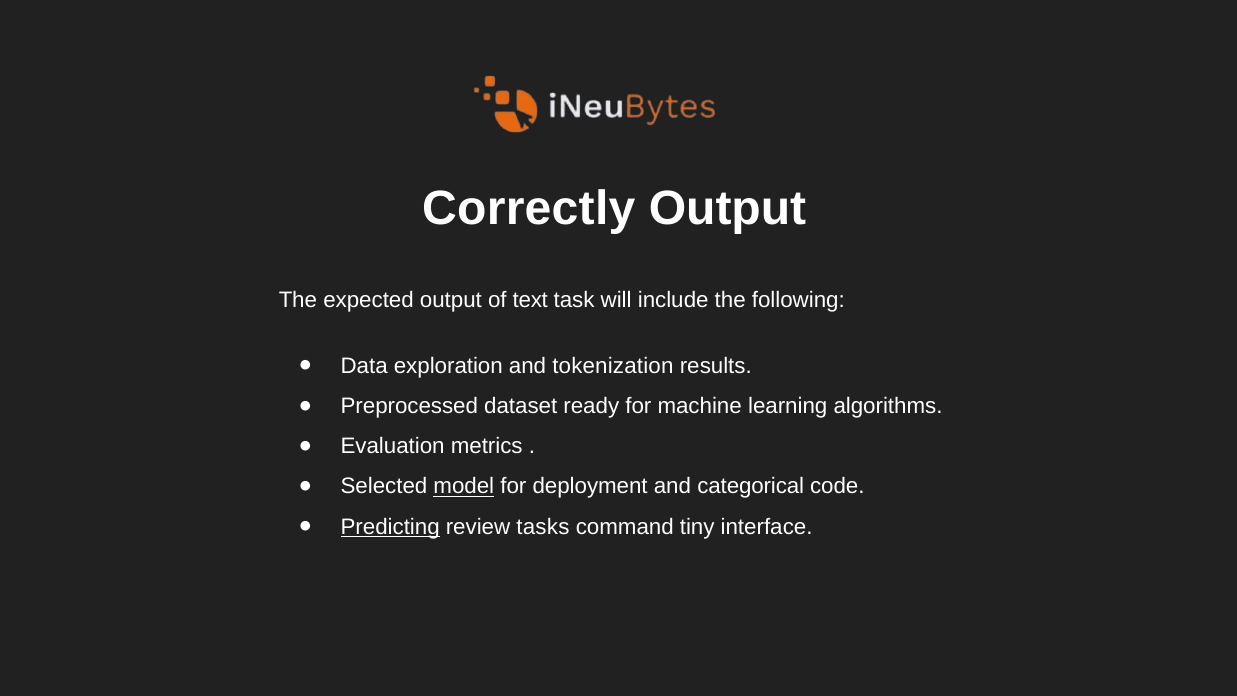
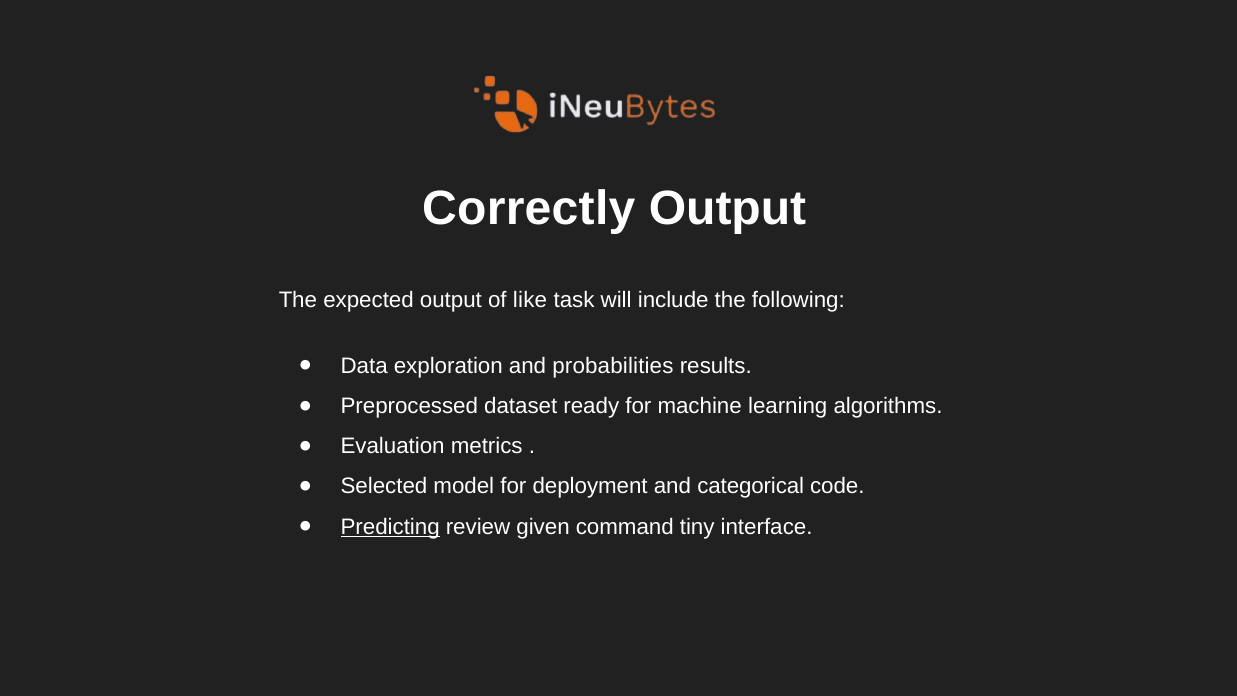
text: text -> like
tokenization: tokenization -> probabilities
model underline: present -> none
tasks: tasks -> given
